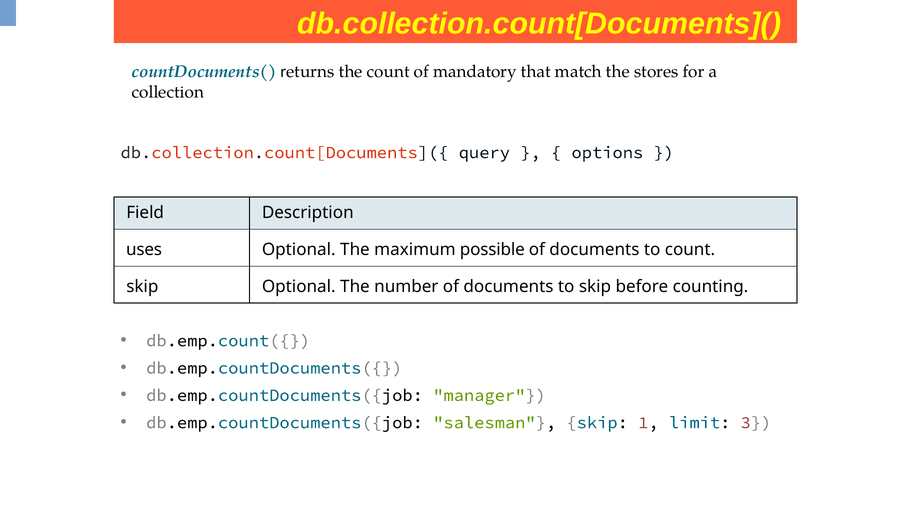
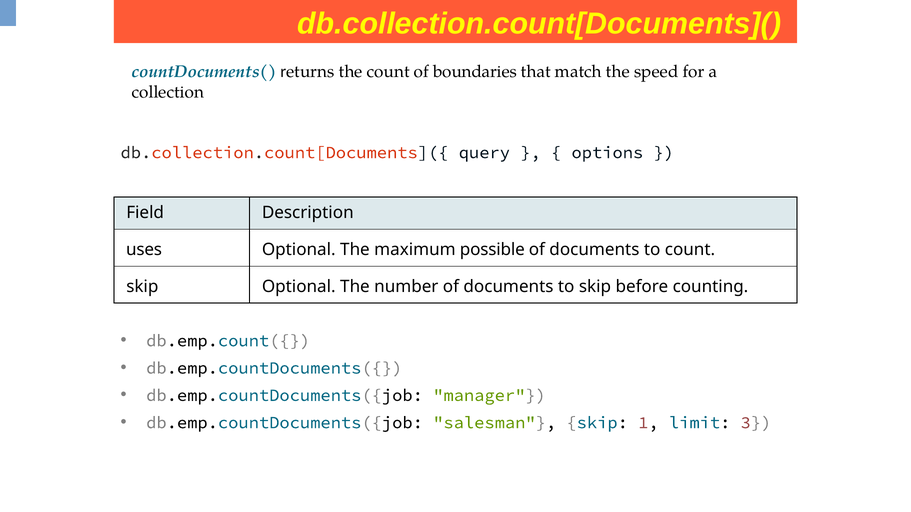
mandatory: mandatory -> boundaries
stores: stores -> speed
